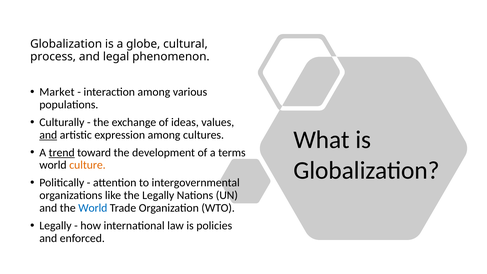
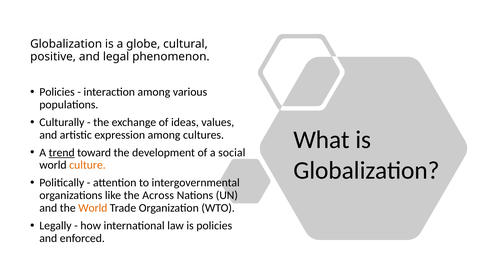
process: process -> positive
Market at (57, 92): Market -> Policies
and at (48, 135) underline: present -> none
terms: terms -> social
the Legally: Legally -> Across
World at (93, 208) colour: blue -> orange
